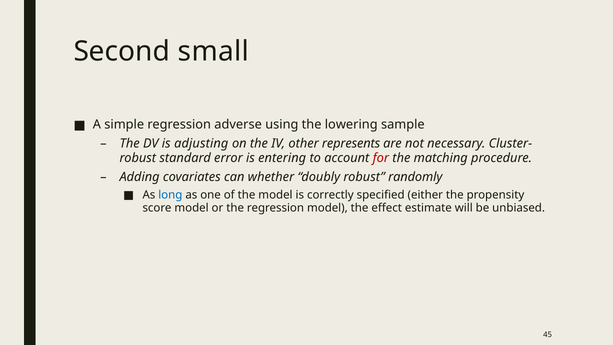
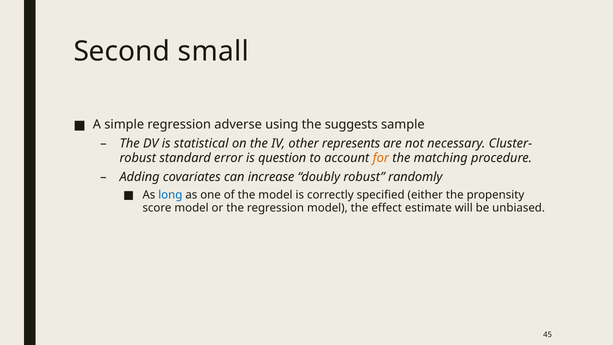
lowering: lowering -> suggests
adjusting: adjusting -> statistical
entering: entering -> question
for colour: red -> orange
whether: whether -> increase
